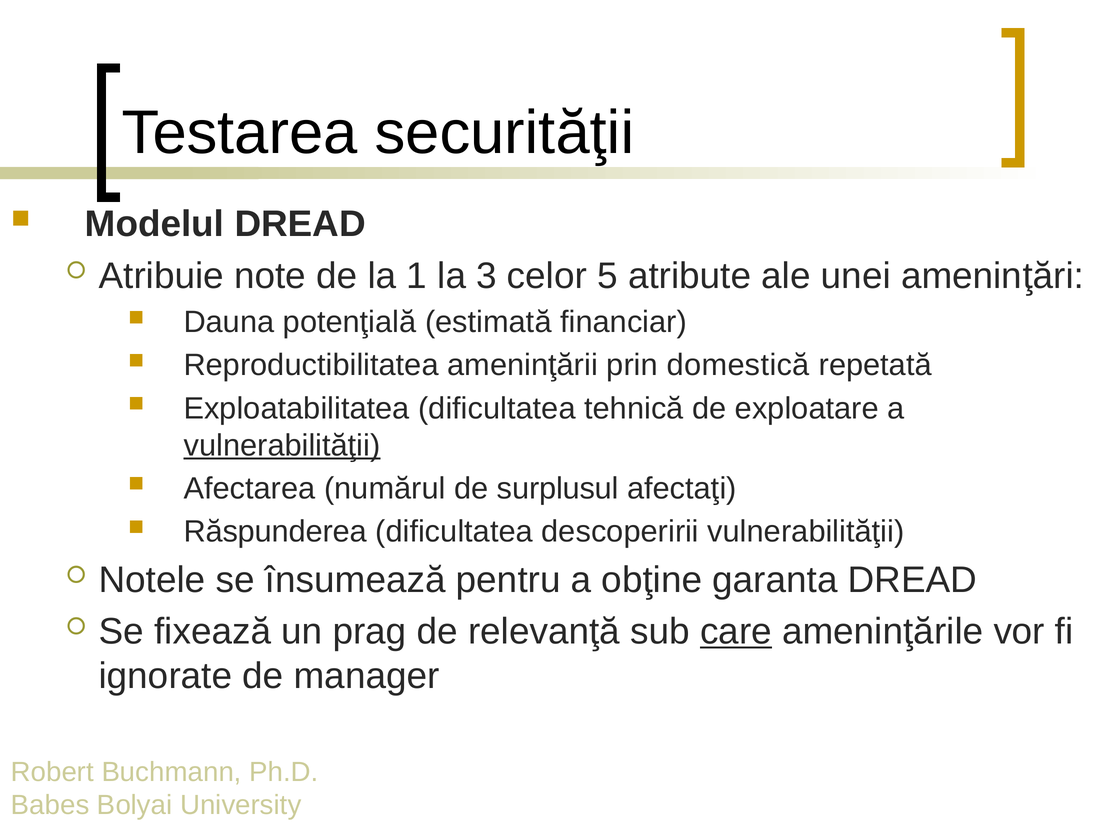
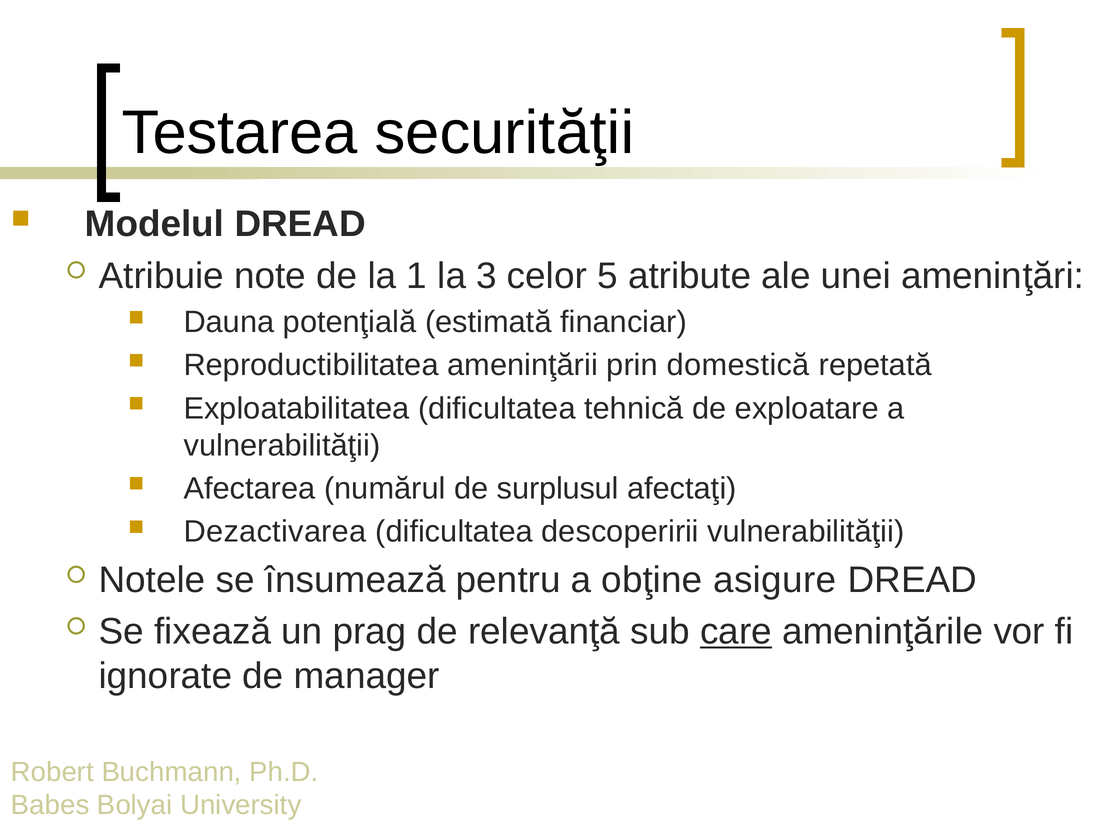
vulnerabilităţii at (282, 445) underline: present -> none
Răspunderea: Răspunderea -> Dezactivarea
garanta: garanta -> asigure
